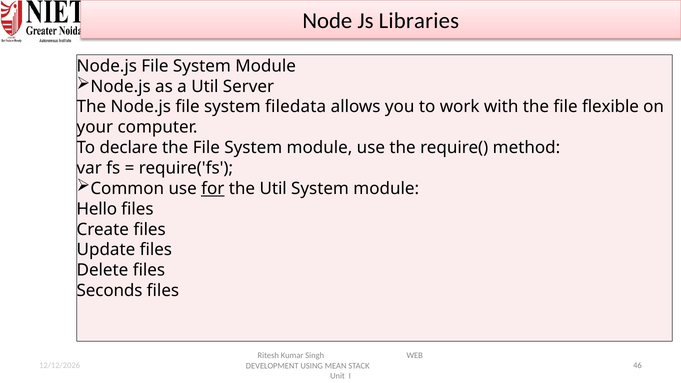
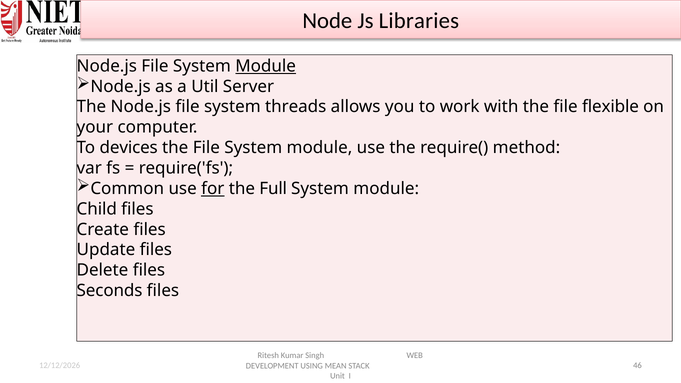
Module at (266, 66) underline: none -> present
filedata: filedata -> threads
declare: declare -> devices
the Util: Util -> Full
Hello: Hello -> Child
